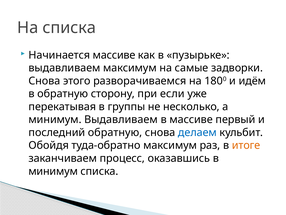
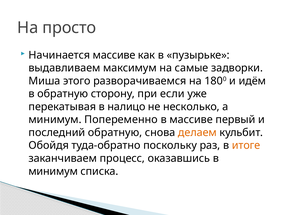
На списка: списка -> просто
Снова at (44, 81): Снова -> Миша
группы: группы -> налицо
минимум Выдавливаем: Выдавливаем -> Попеременно
делаем colour: blue -> orange
туда-обратно максимум: максимум -> поскольку
